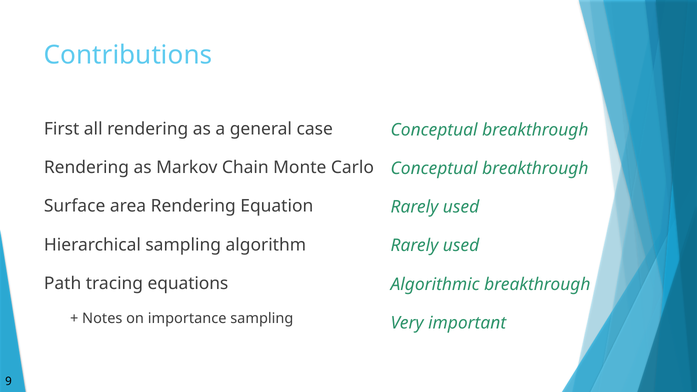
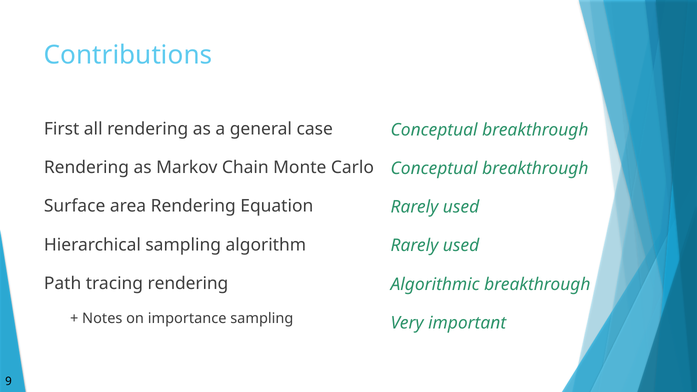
tracing equations: equations -> rendering
